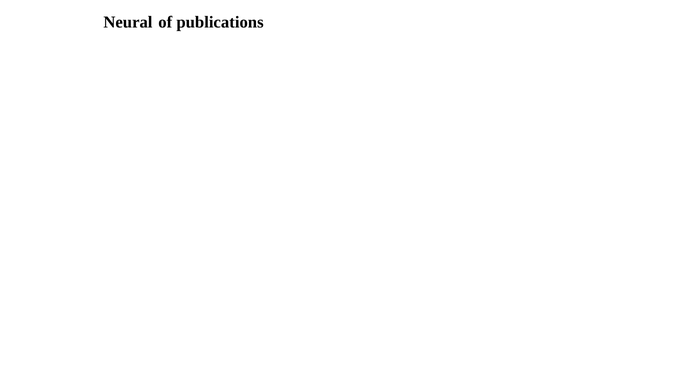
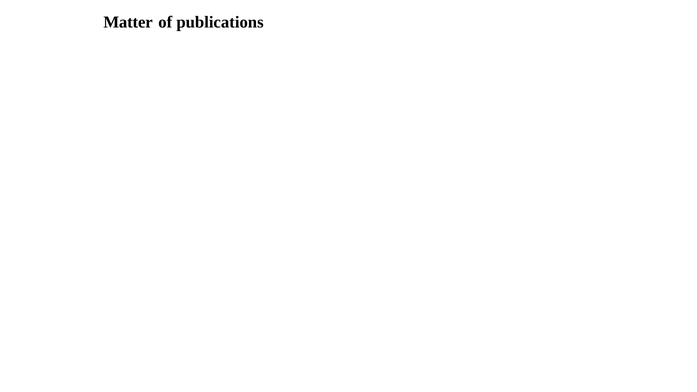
Neural: Neural -> Matter
